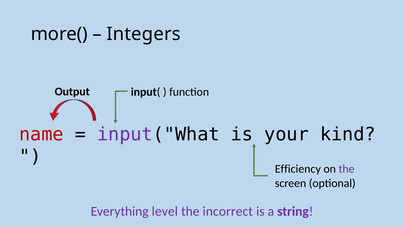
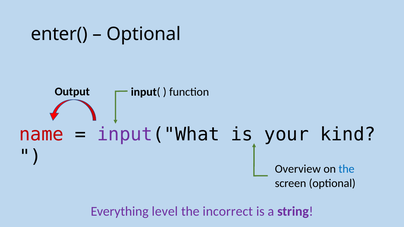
more(: more( -> enter(
Integers at (144, 34): Integers -> Optional
Efficiency: Efficiency -> Overview
the at (347, 169) colour: purple -> blue
